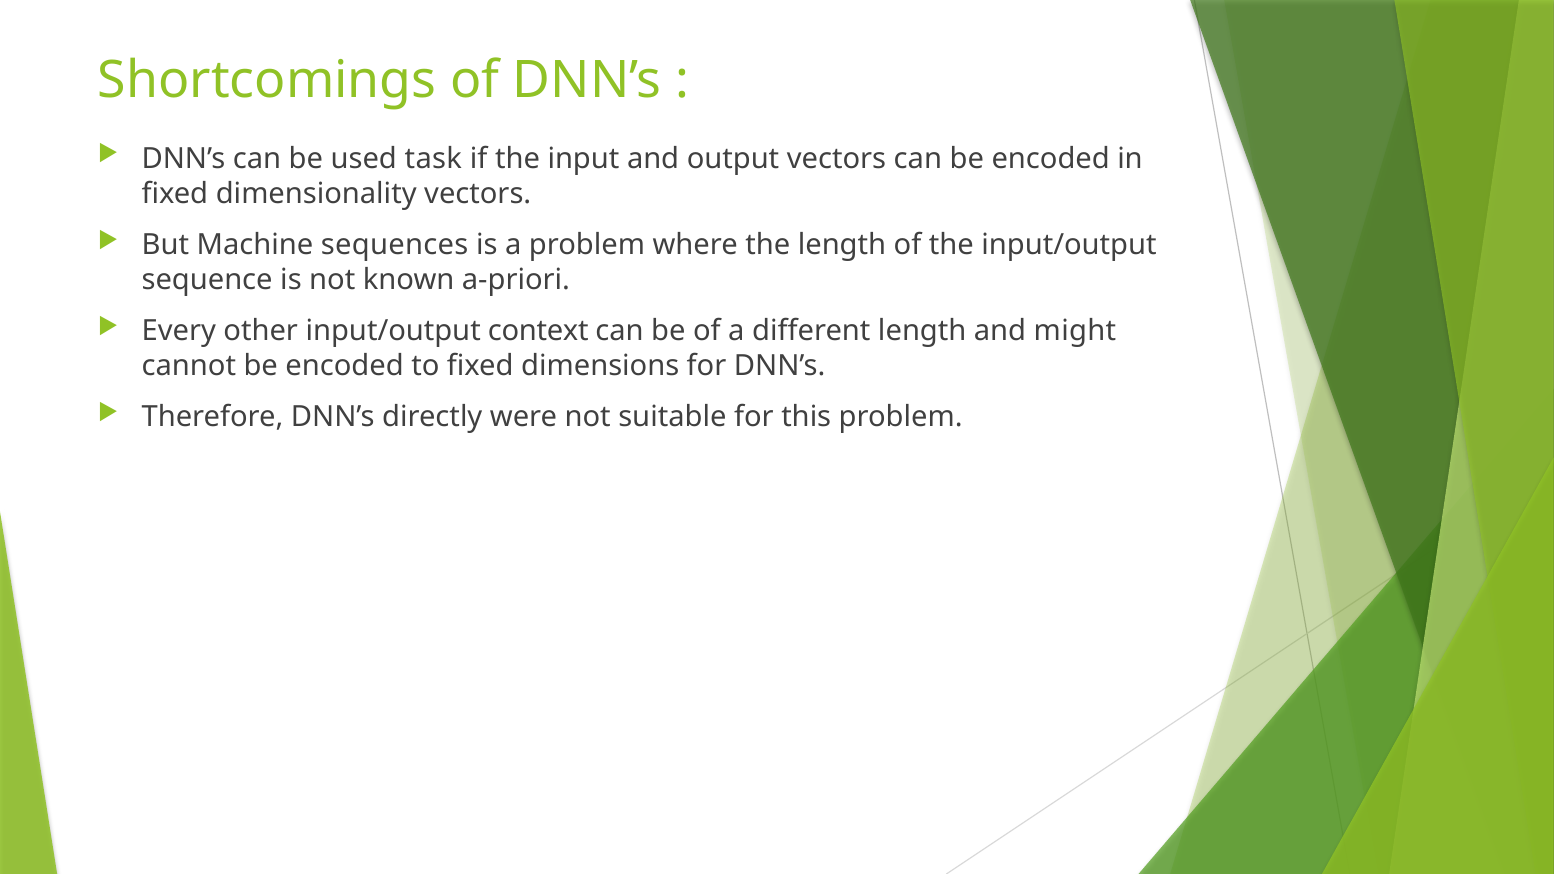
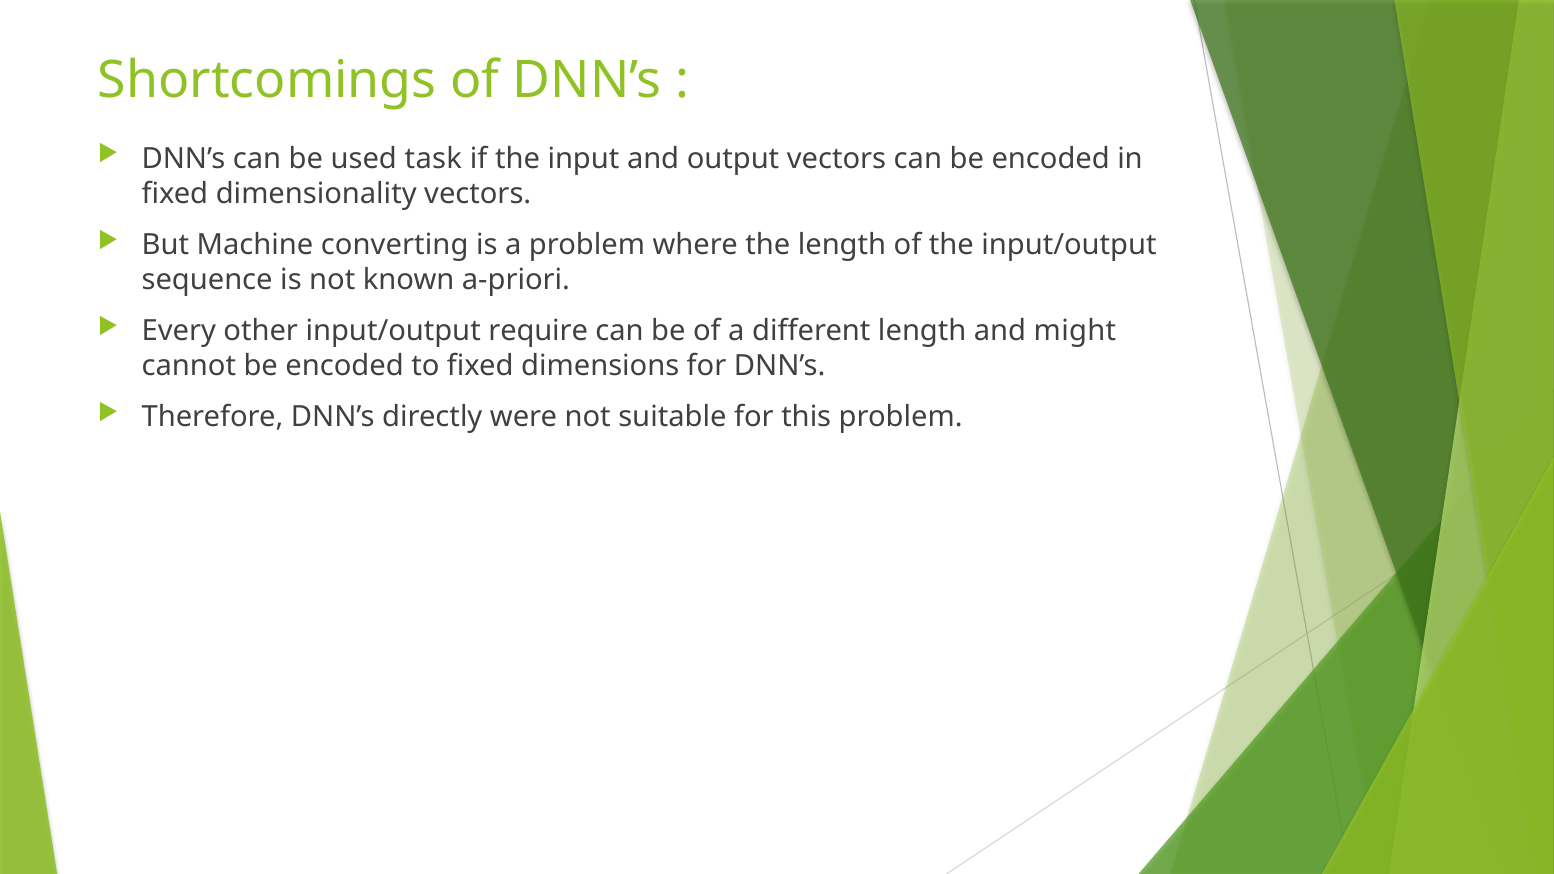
sequences: sequences -> converting
context: context -> require
